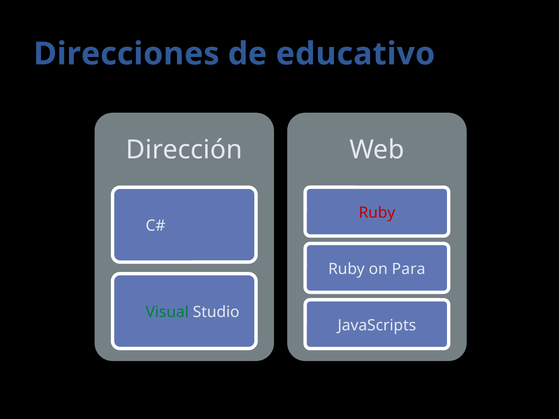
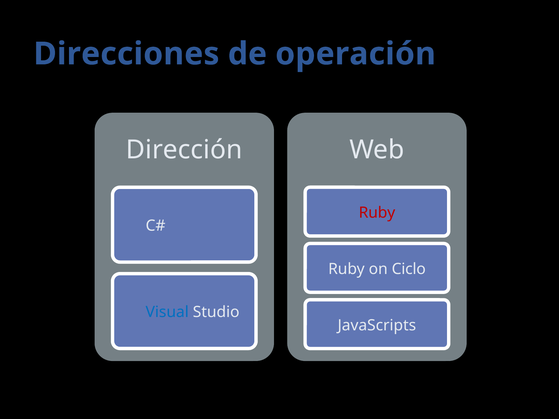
educativo: educativo -> operación
Para: Para -> Ciclo
Visual colour: green -> blue
